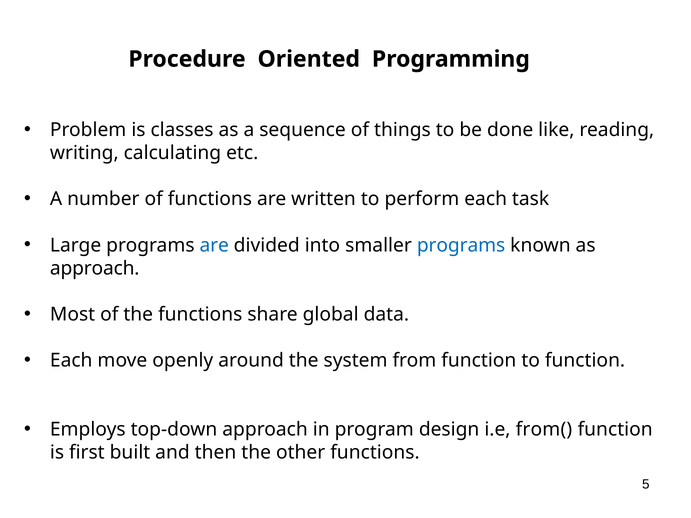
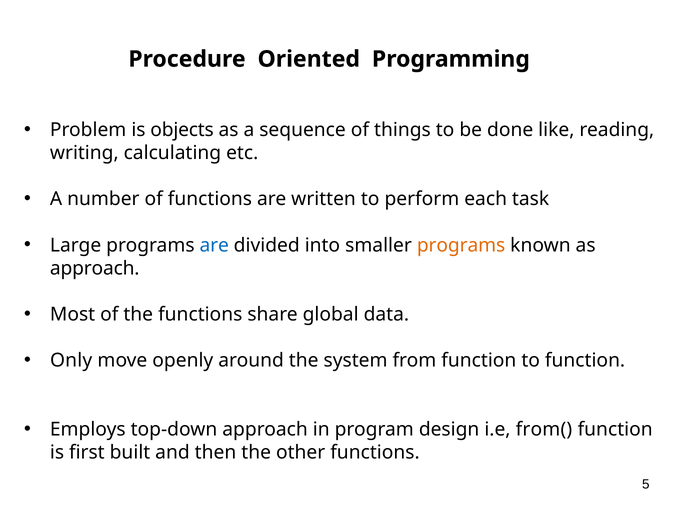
classes: classes -> objects
programs at (461, 245) colour: blue -> orange
Each at (71, 361): Each -> Only
